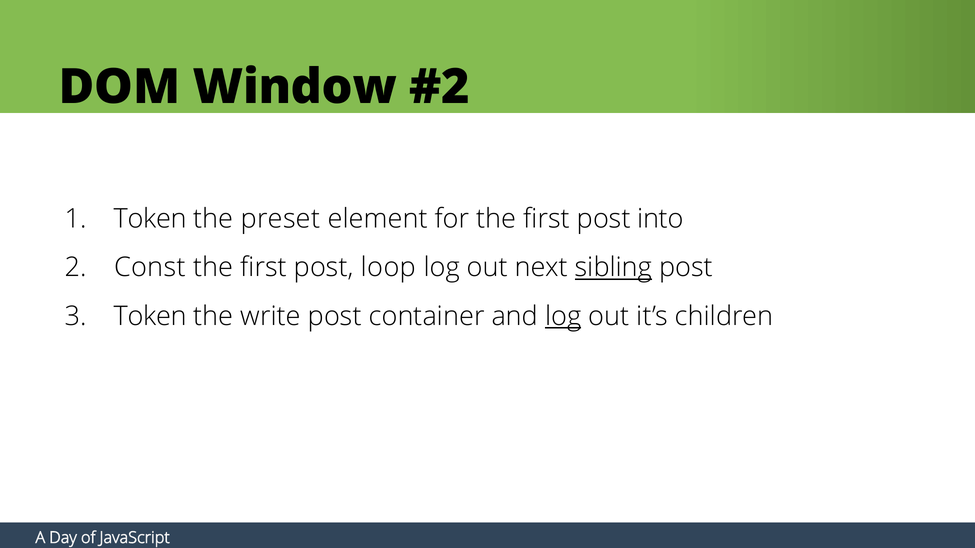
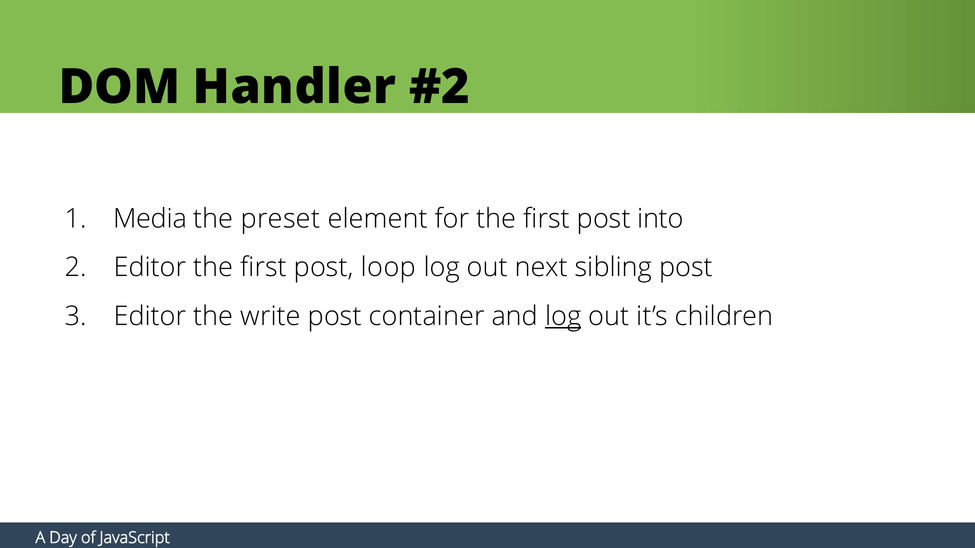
Window: Window -> Handler
Token at (150, 219): Token -> Media
2 Const: Const -> Editor
sibling underline: present -> none
Token at (150, 316): Token -> Editor
